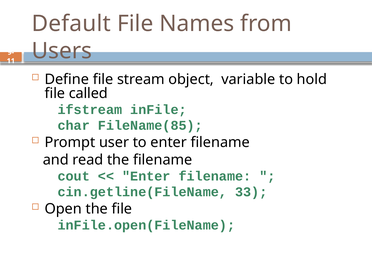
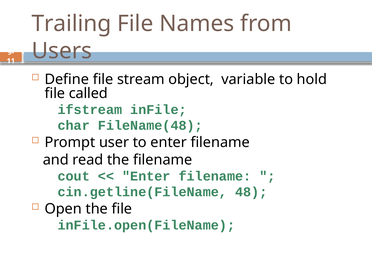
Default: Default -> Trailing
FileName(85: FileName(85 -> FileName(48
33: 33 -> 48
